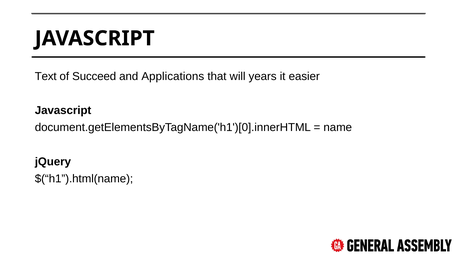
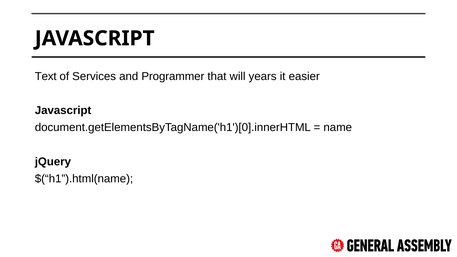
Succeed: Succeed -> Services
Applications: Applications -> Programmer
